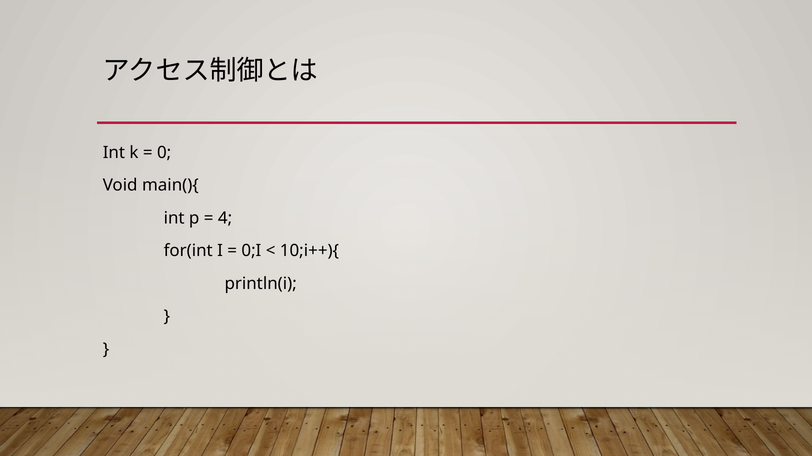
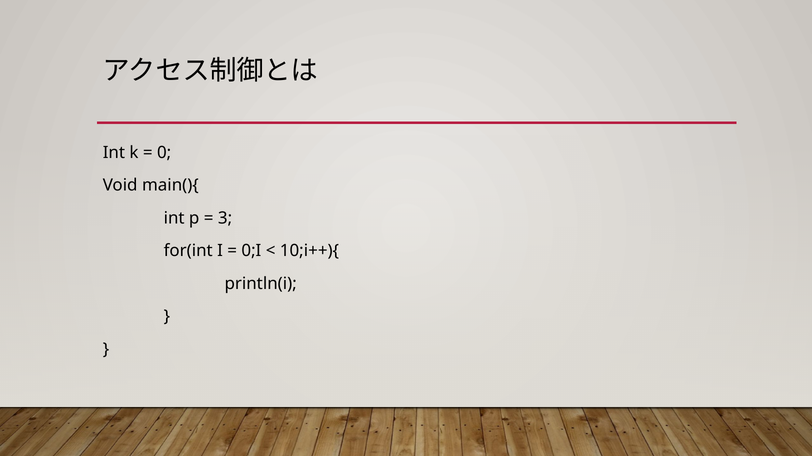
4: 4 -> 3
